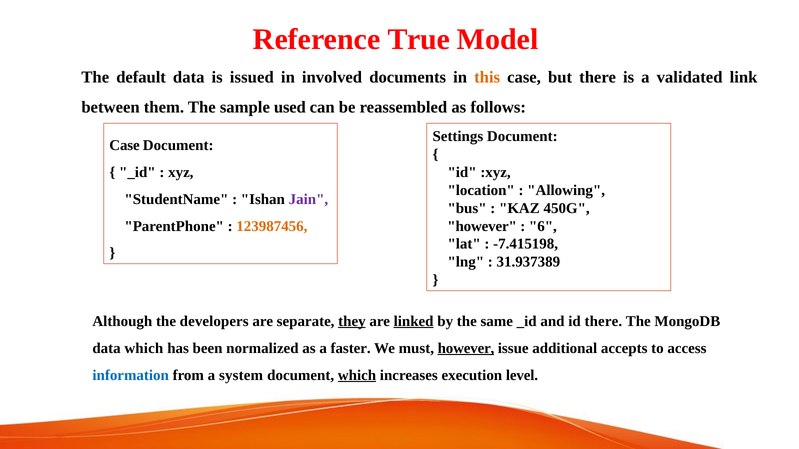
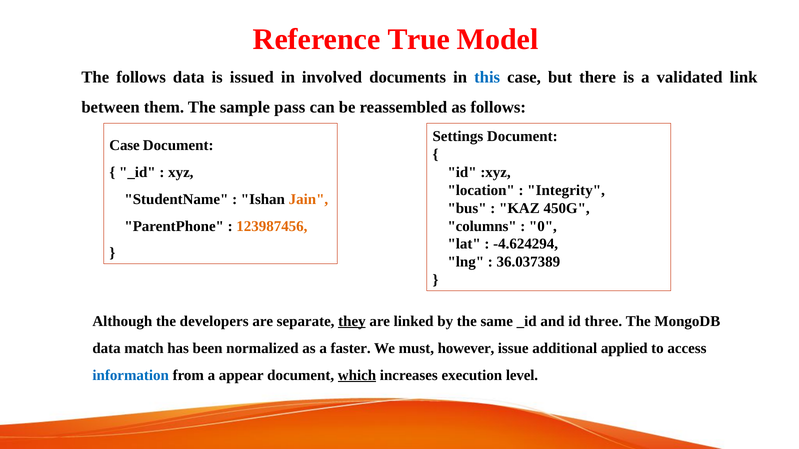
The default: default -> follows
this colour: orange -> blue
used: used -> pass
Allowing: Allowing -> Integrity
Jain colour: purple -> orange
however at (482, 226): however -> columns
6: 6 -> 0
-7.415198: -7.415198 -> -4.624294
31.937389: 31.937389 -> 36.037389
linked underline: present -> none
id there: there -> three
data which: which -> match
however at (466, 349) underline: present -> none
accepts: accepts -> applied
system: system -> appear
